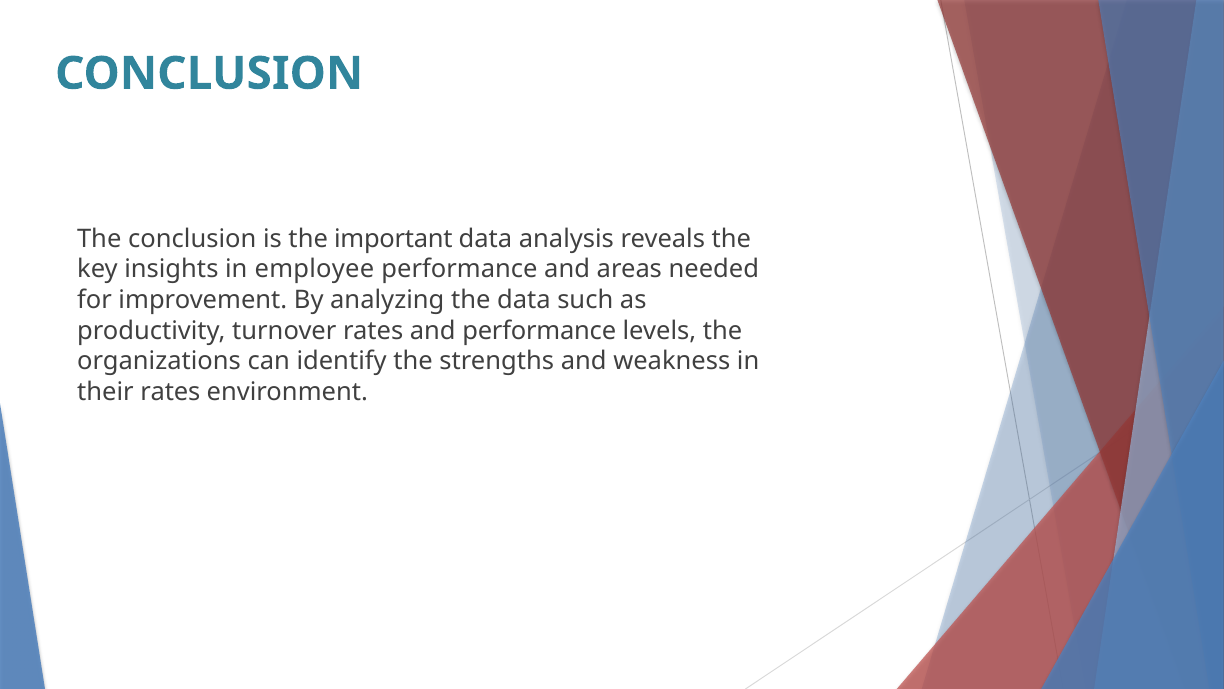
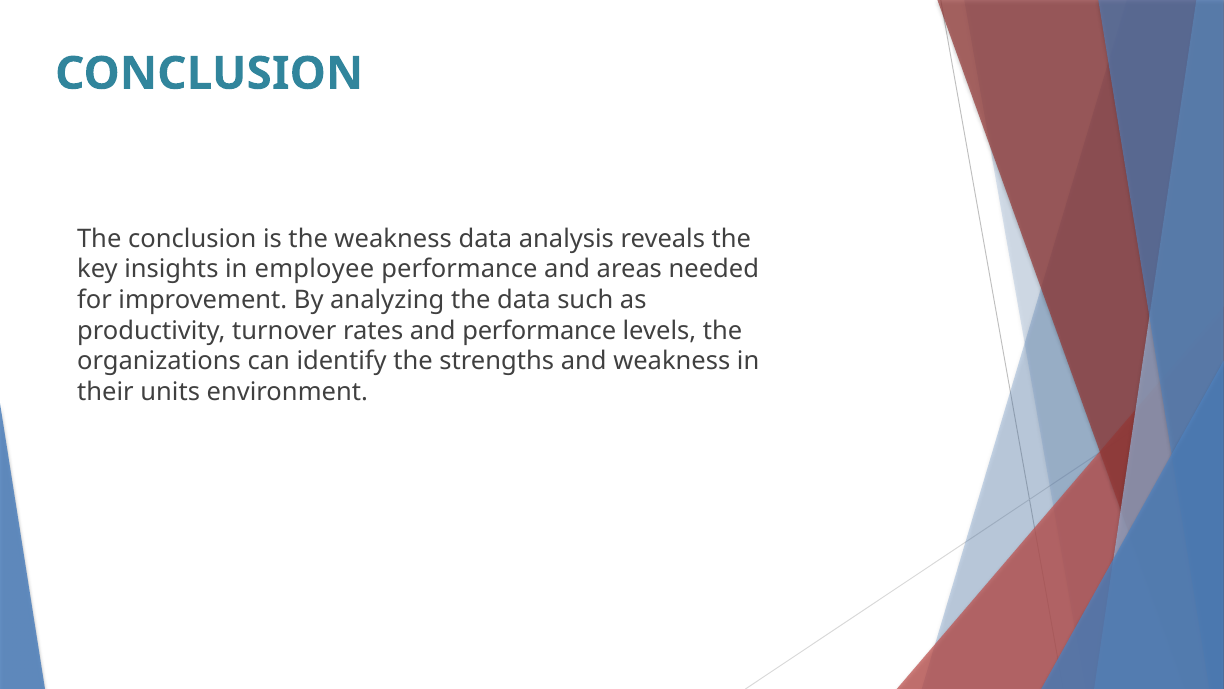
the important: important -> weakness
their rates: rates -> units
